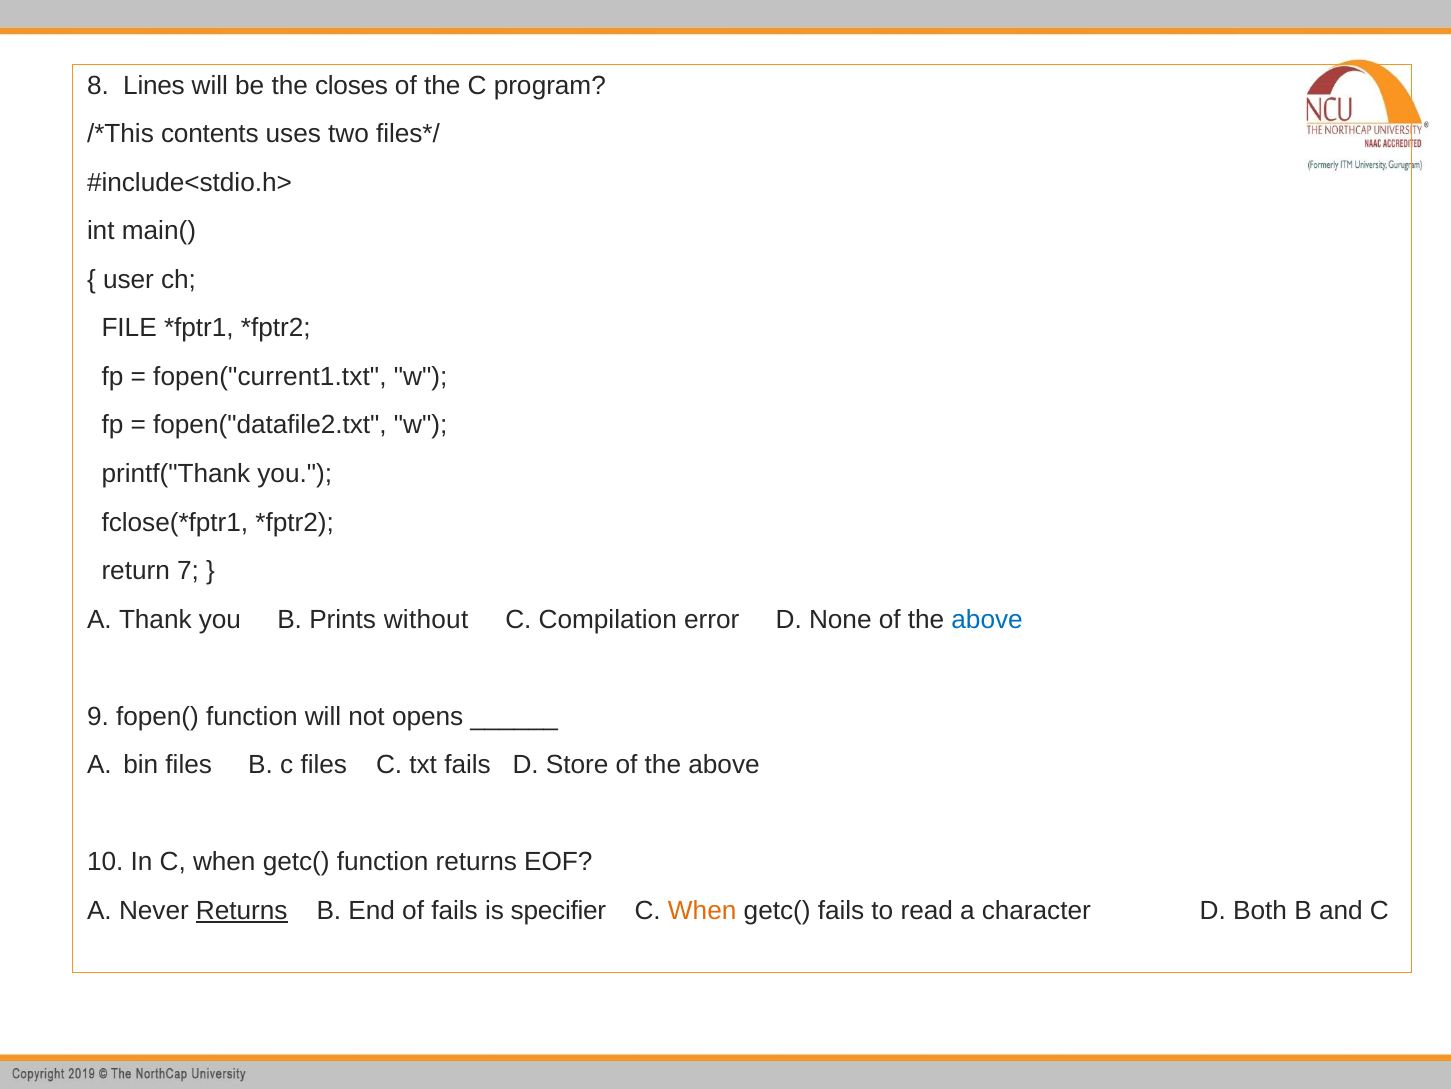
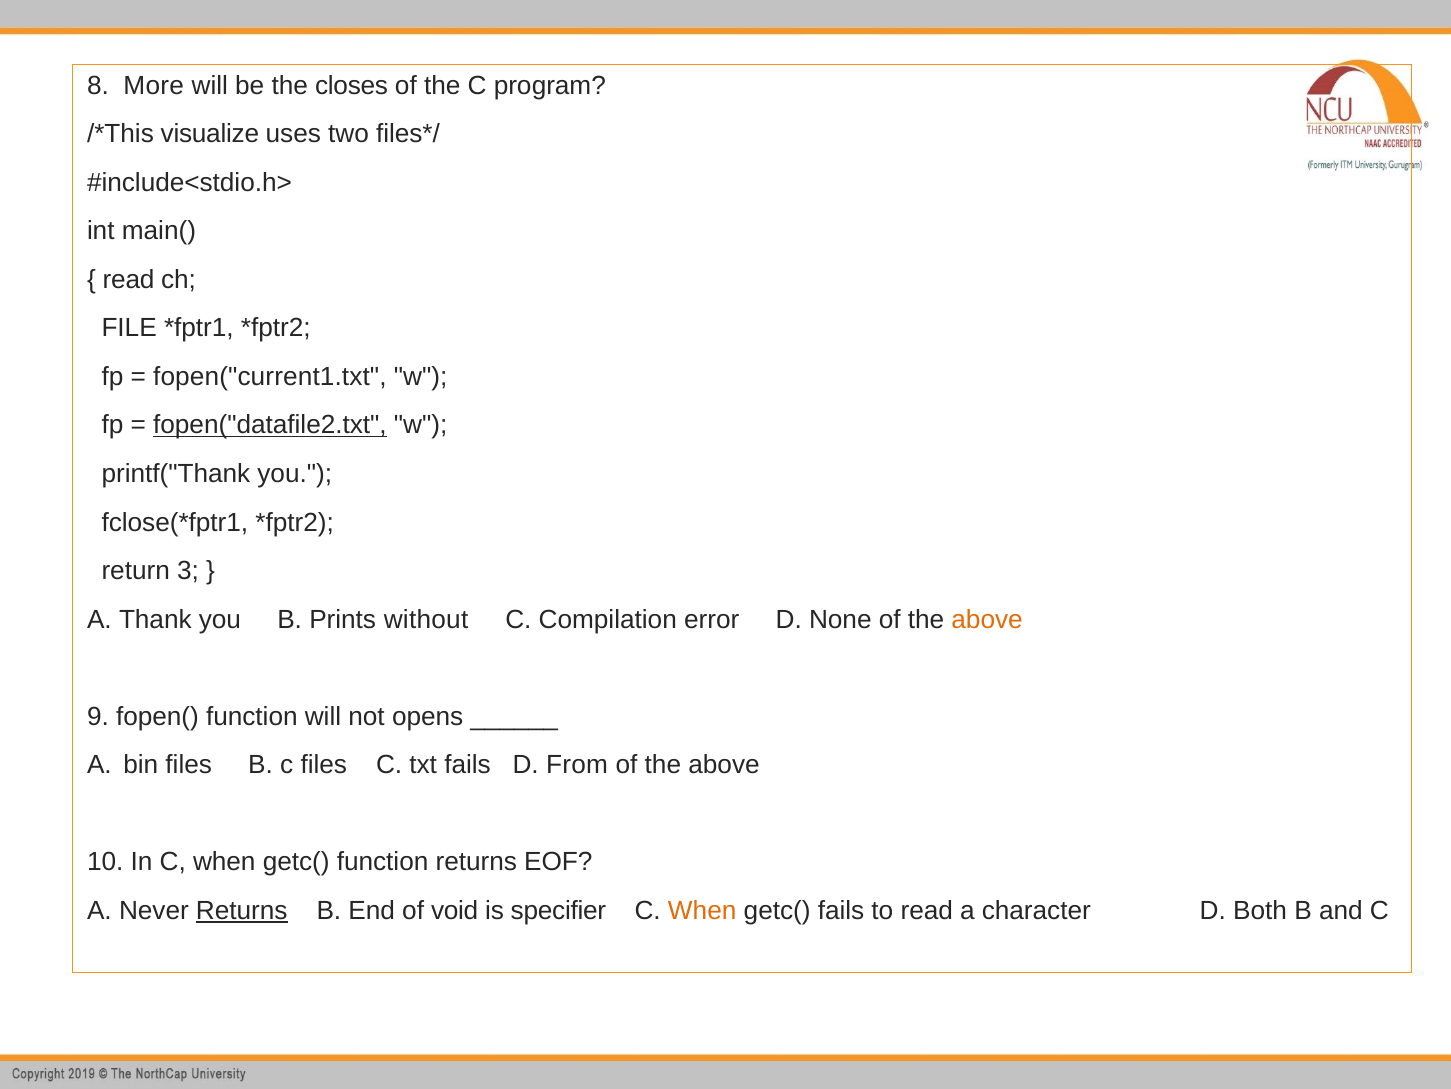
Lines: Lines -> More
contents: contents -> visualize
user at (128, 279): user -> read
fopen("datafile2.txt underline: none -> present
7: 7 -> 3
above at (987, 619) colour: blue -> orange
Store: Store -> From
of fails: fails -> void
